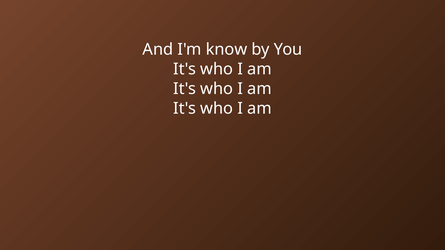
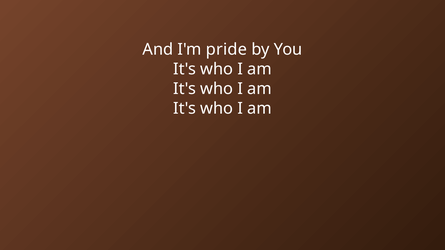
know: know -> pride
